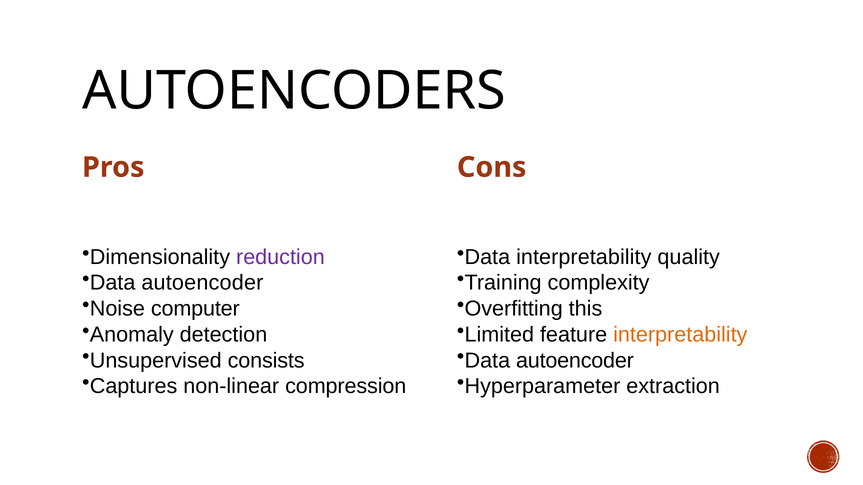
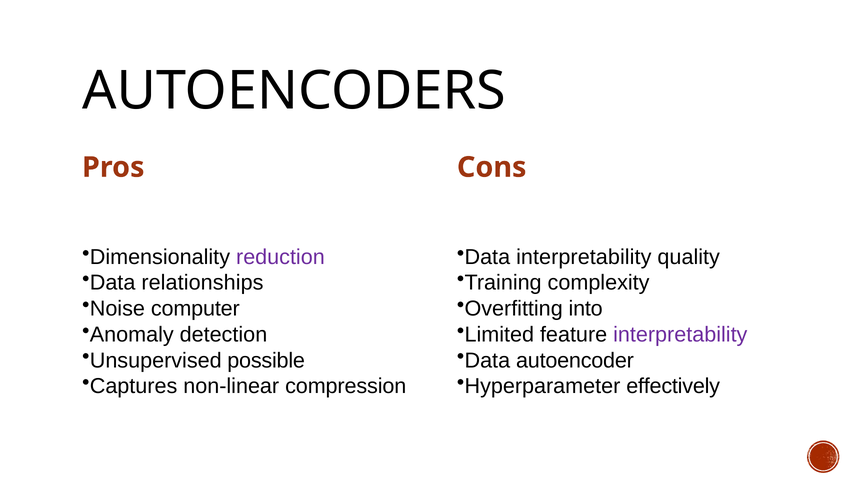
autoencoder at (202, 283): autoencoder -> relationships
this: this -> into
interpretability at (680, 335) colour: orange -> purple
consists: consists -> possible
extraction: extraction -> effectively
